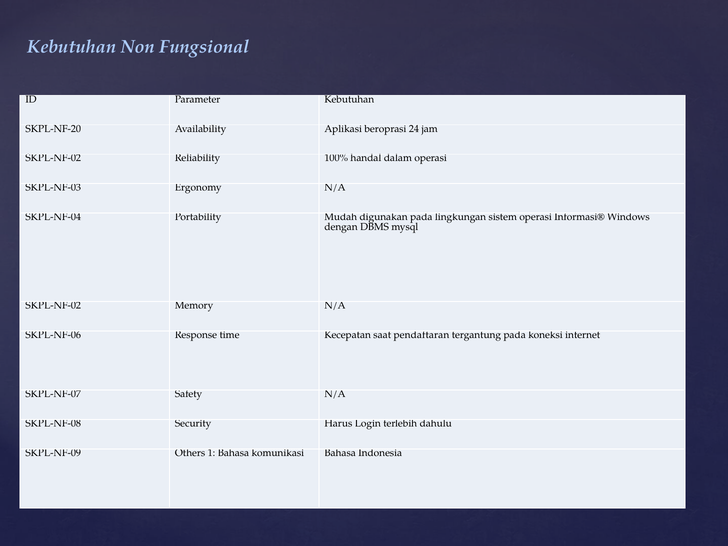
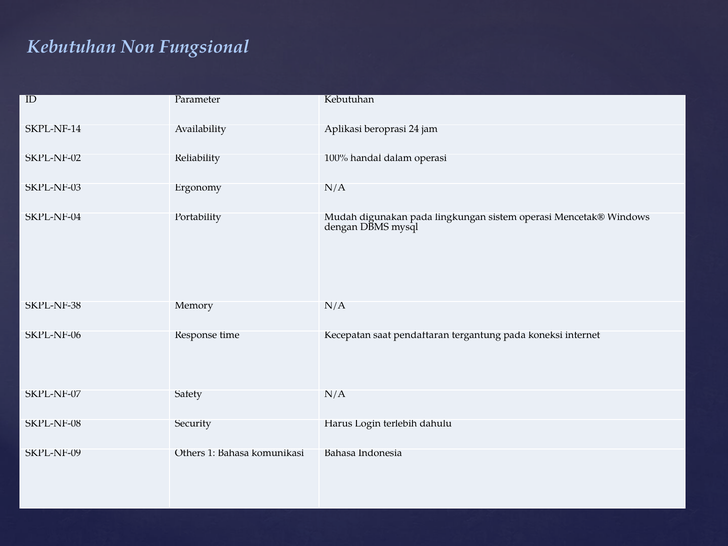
SKPL-NF-20: SKPL-NF-20 -> SKPL-NF-14
Informasi®: Informasi® -> Mencetak®
SKPL-NF-02 at (53, 306): SKPL-NF-02 -> SKPL-NF-38
